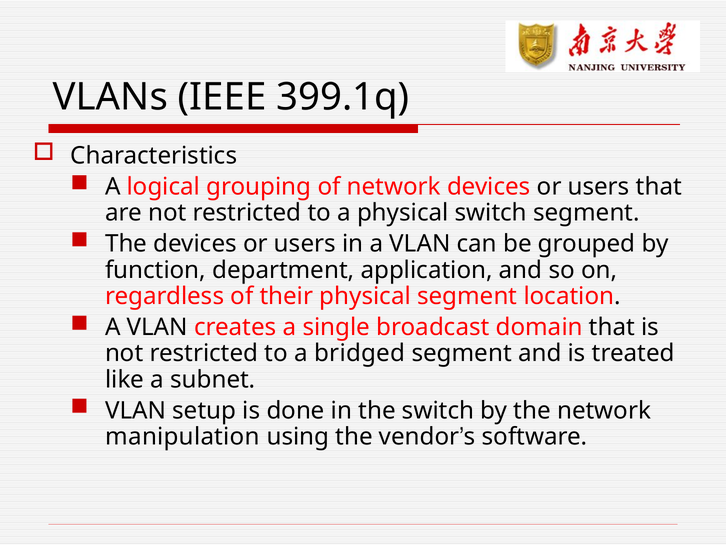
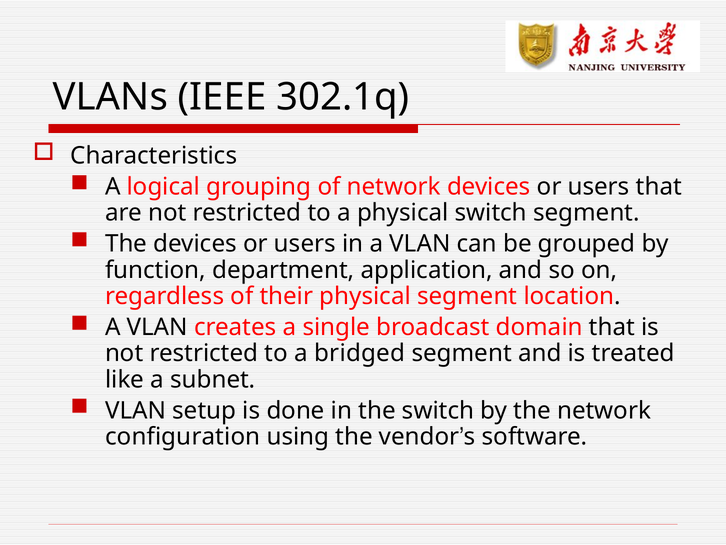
399.1q: 399.1q -> 302.1q
manipulation: manipulation -> configuration
